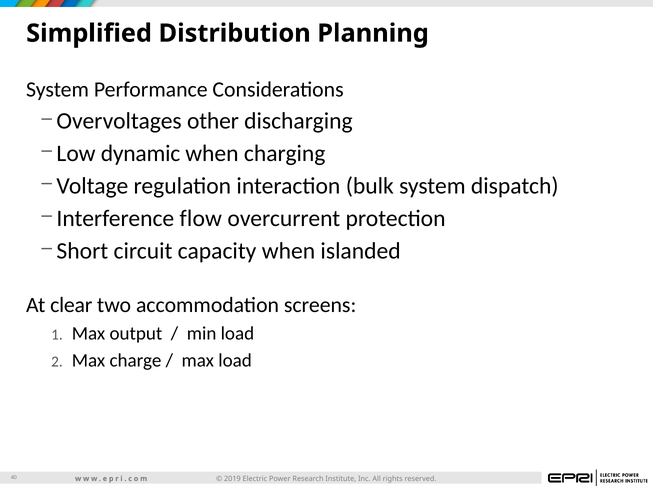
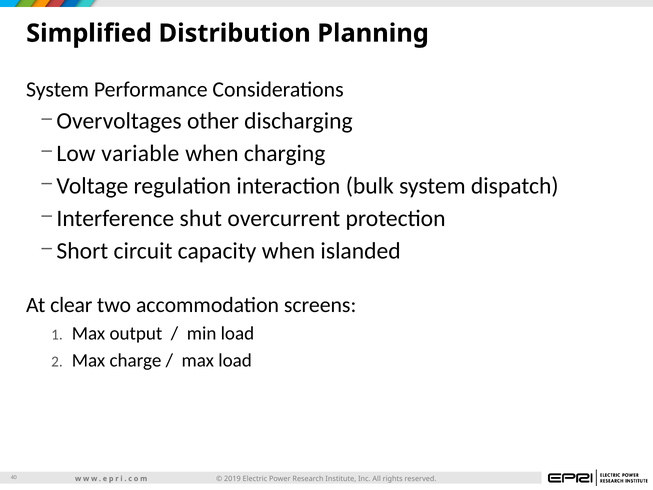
dynamic: dynamic -> variable
flow: flow -> shut
